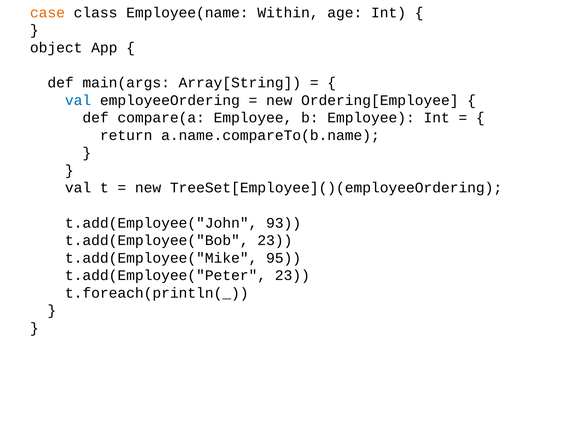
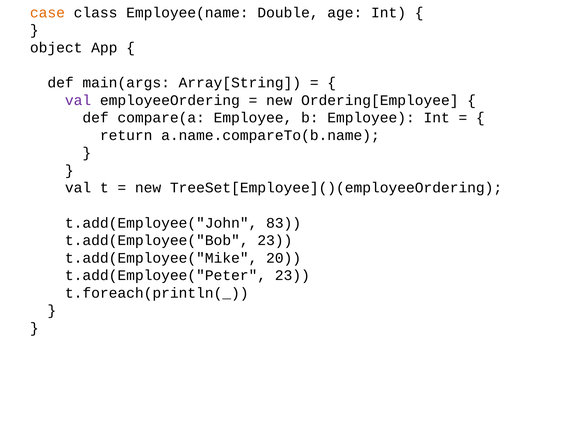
Within: Within -> Double
val at (78, 100) colour: blue -> purple
93: 93 -> 83
95: 95 -> 20
